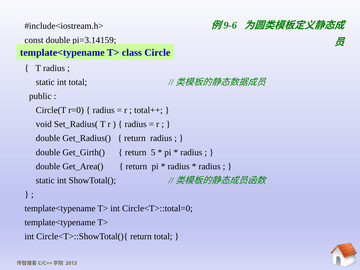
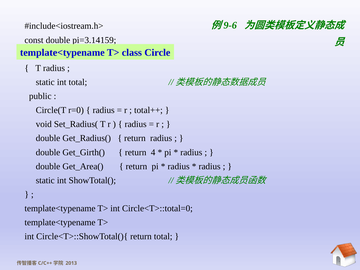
5: 5 -> 4
